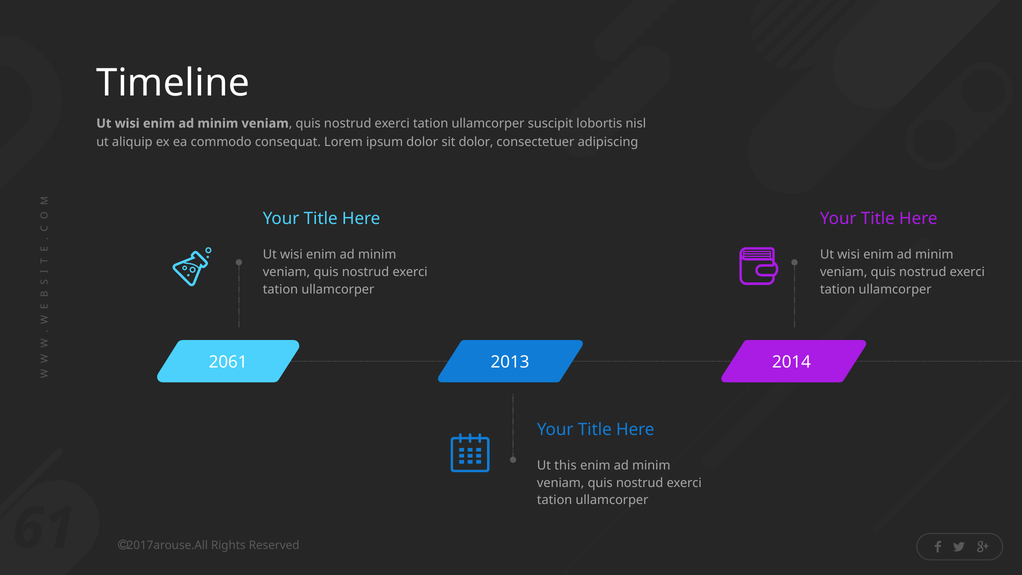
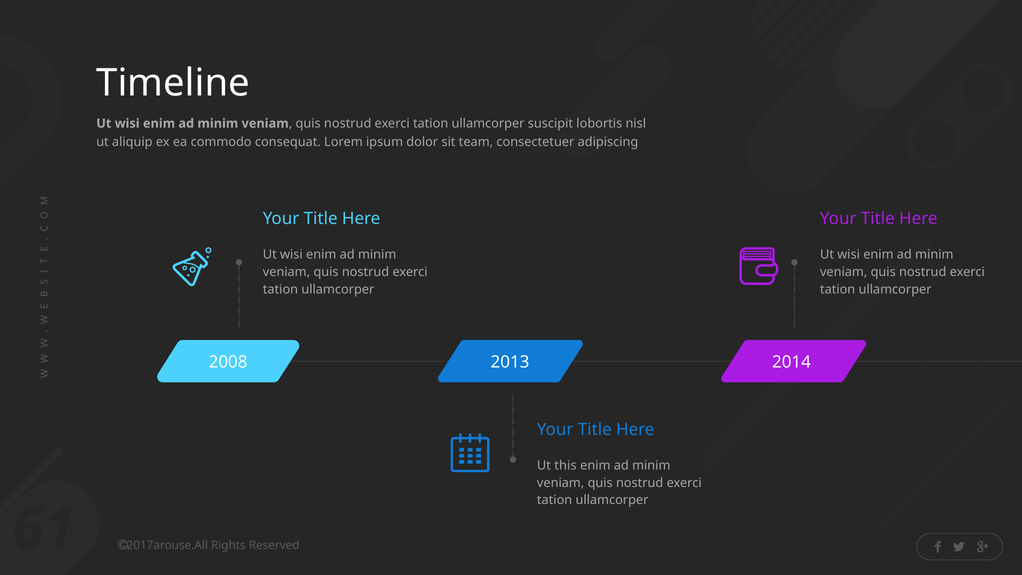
sit dolor: dolor -> team
2061: 2061 -> 2008
